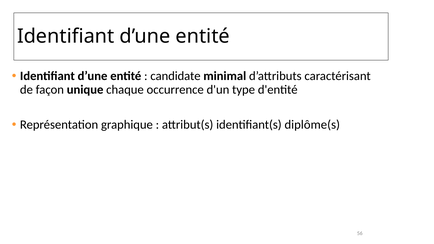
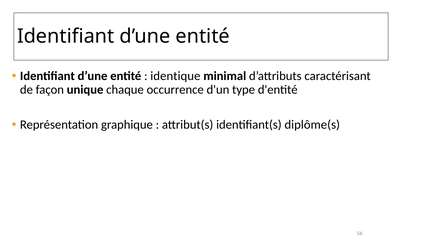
candidate: candidate -> identique
